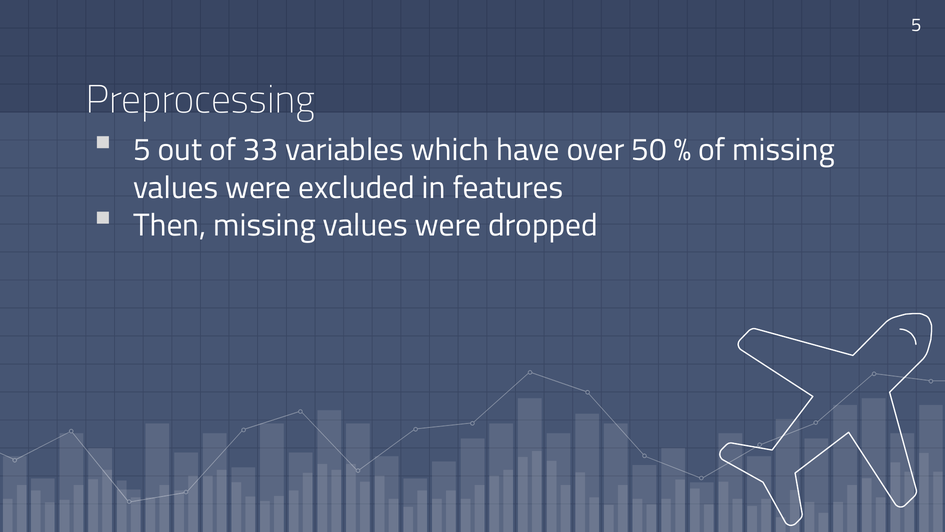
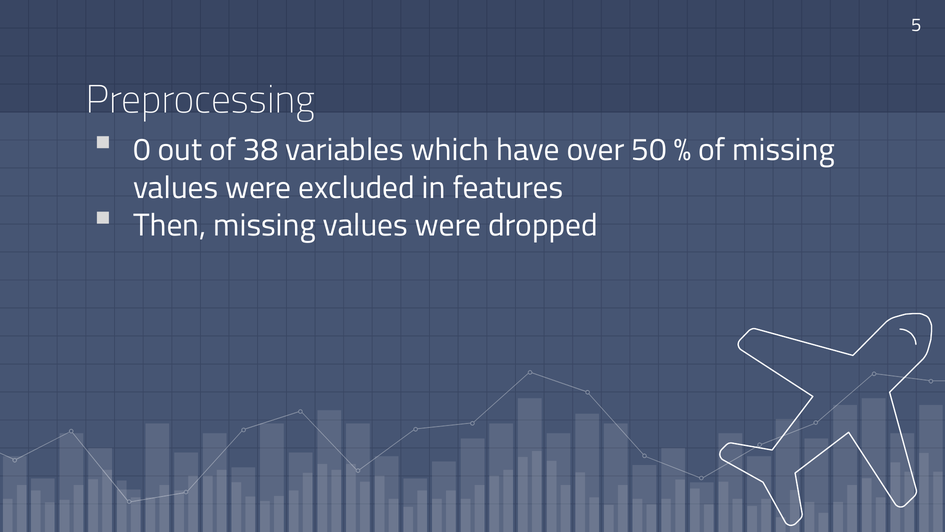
5 at (142, 150): 5 -> 0
33: 33 -> 38
